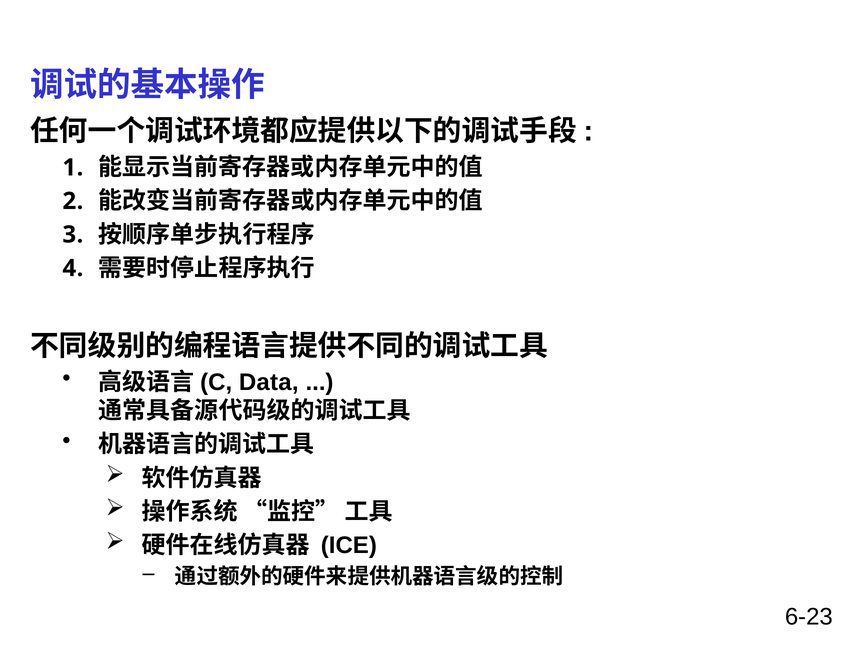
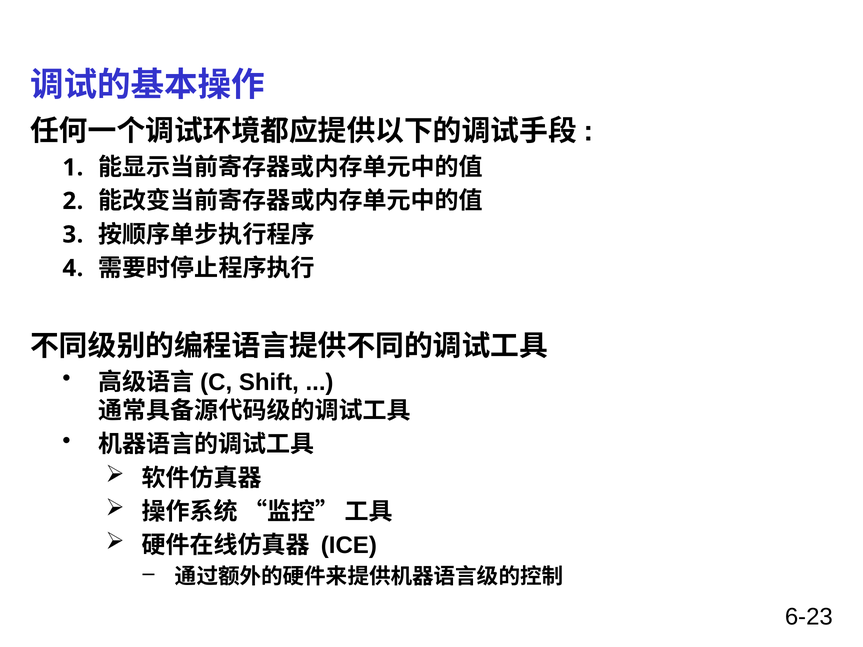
Data: Data -> Shift
